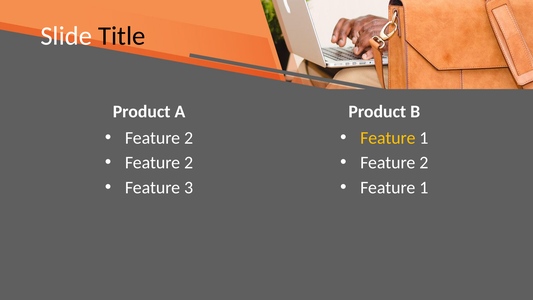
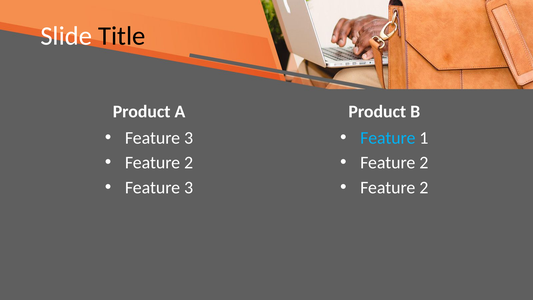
2 at (189, 138): 2 -> 3
Feature at (388, 138) colour: yellow -> light blue
1 at (424, 188): 1 -> 2
